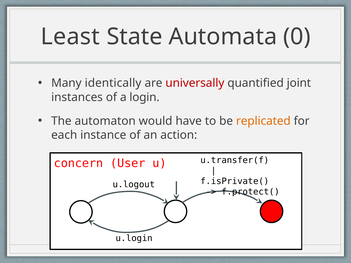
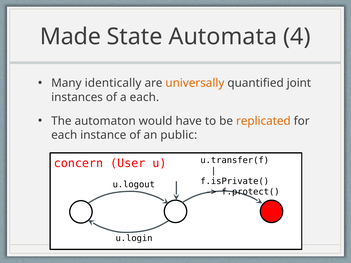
Least: Least -> Made
0: 0 -> 4
universally colour: red -> orange
a login: login -> each
action: action -> public
